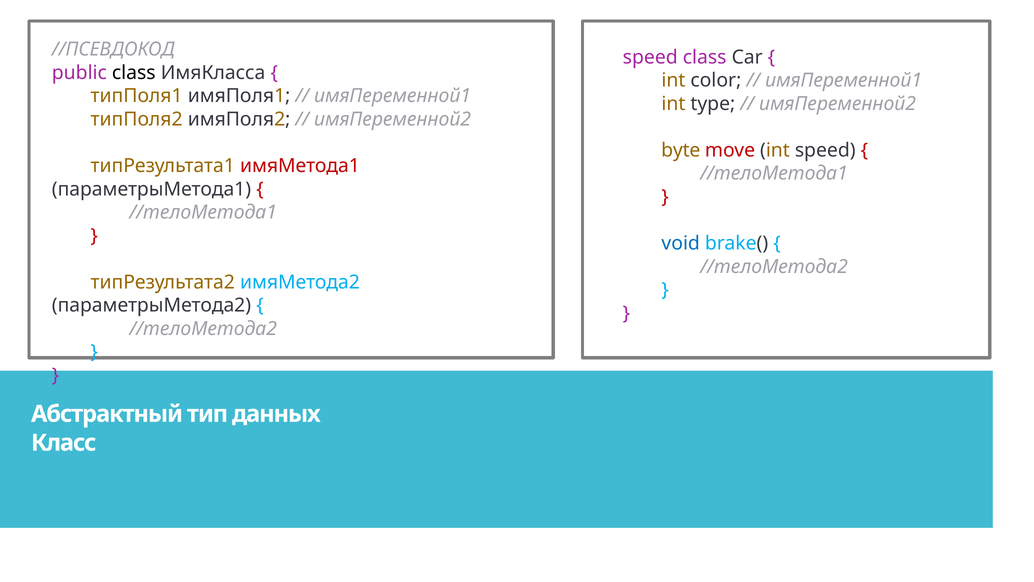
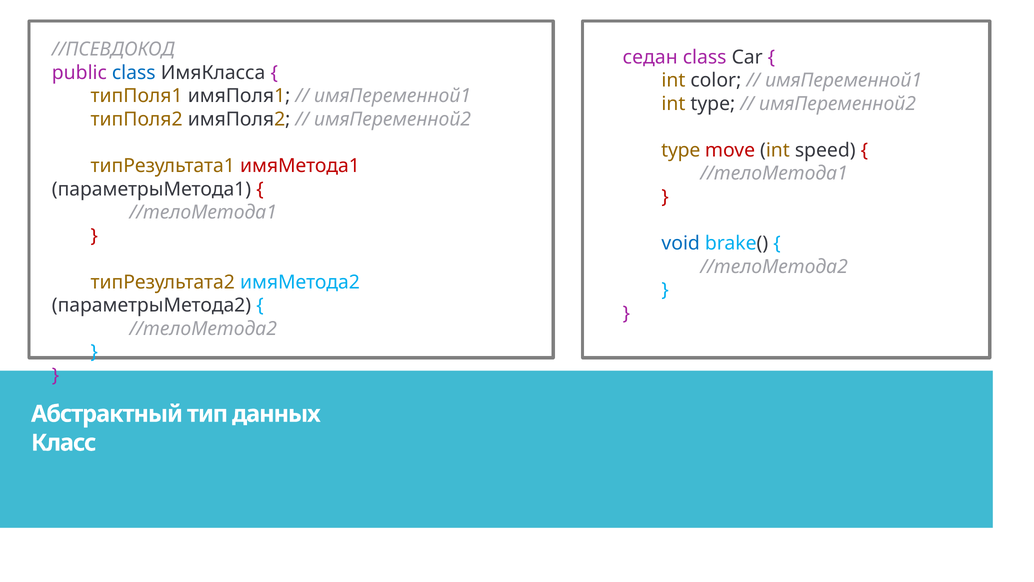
speed at (650, 57): speed -> седан
class at (134, 73) colour: black -> blue
byte at (681, 150): byte -> type
